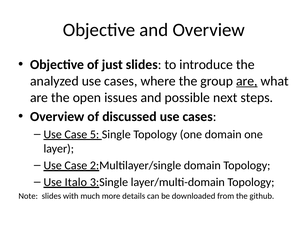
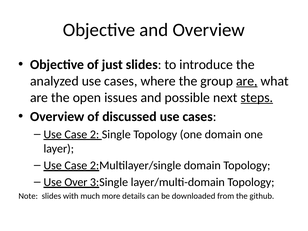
steps underline: none -> present
5: 5 -> 2
Italo: Italo -> Over
